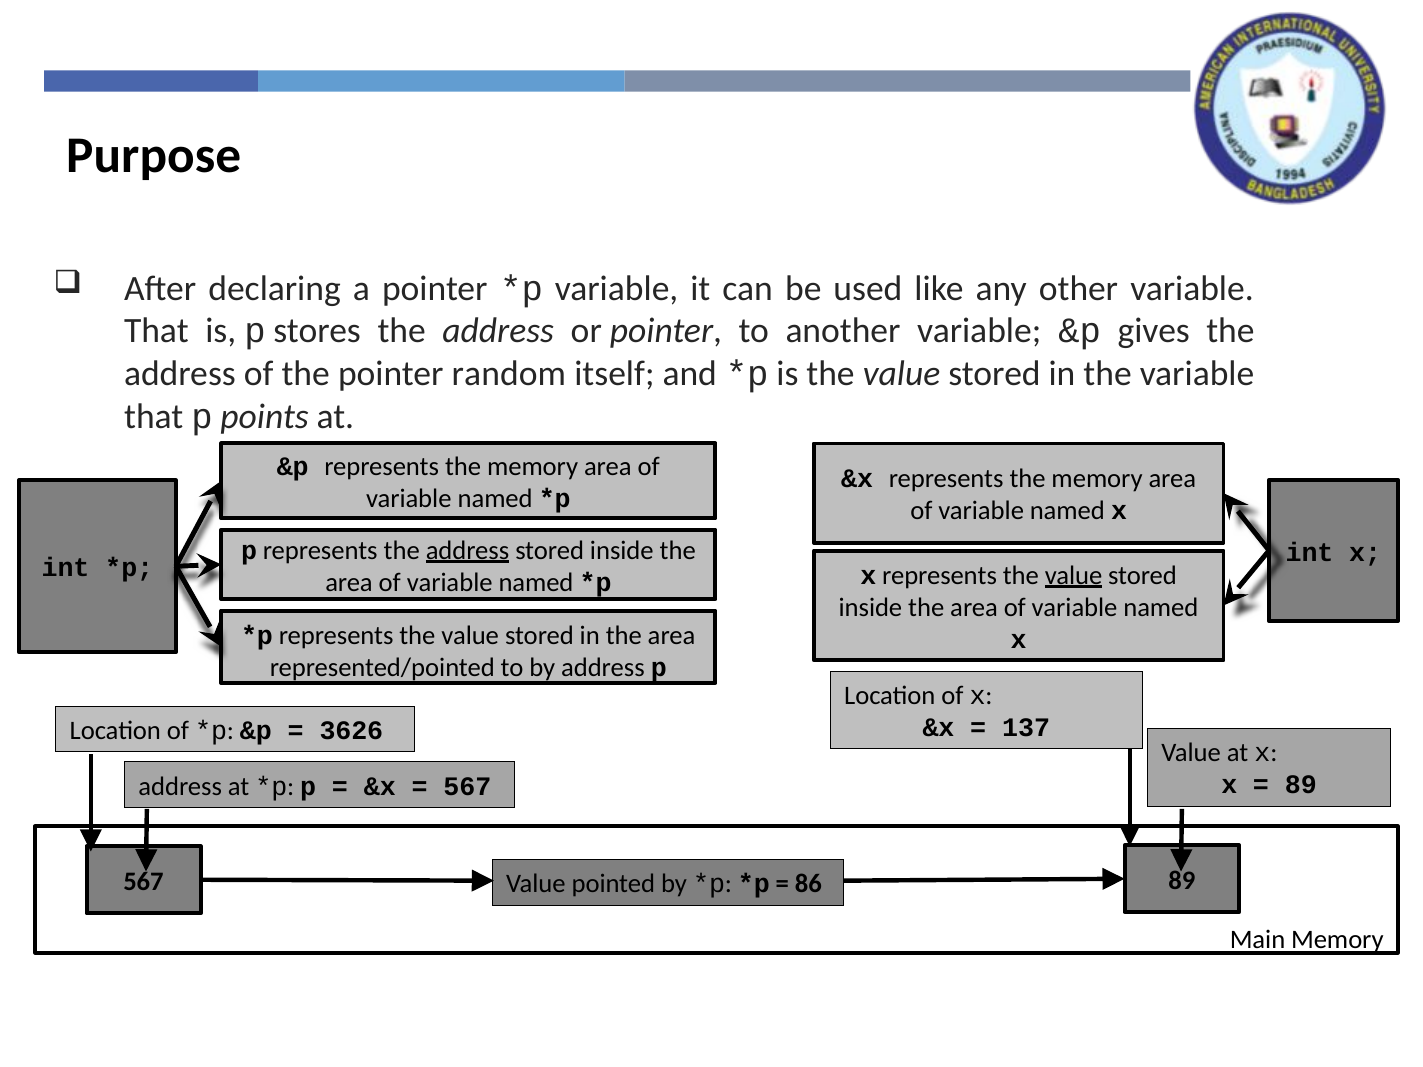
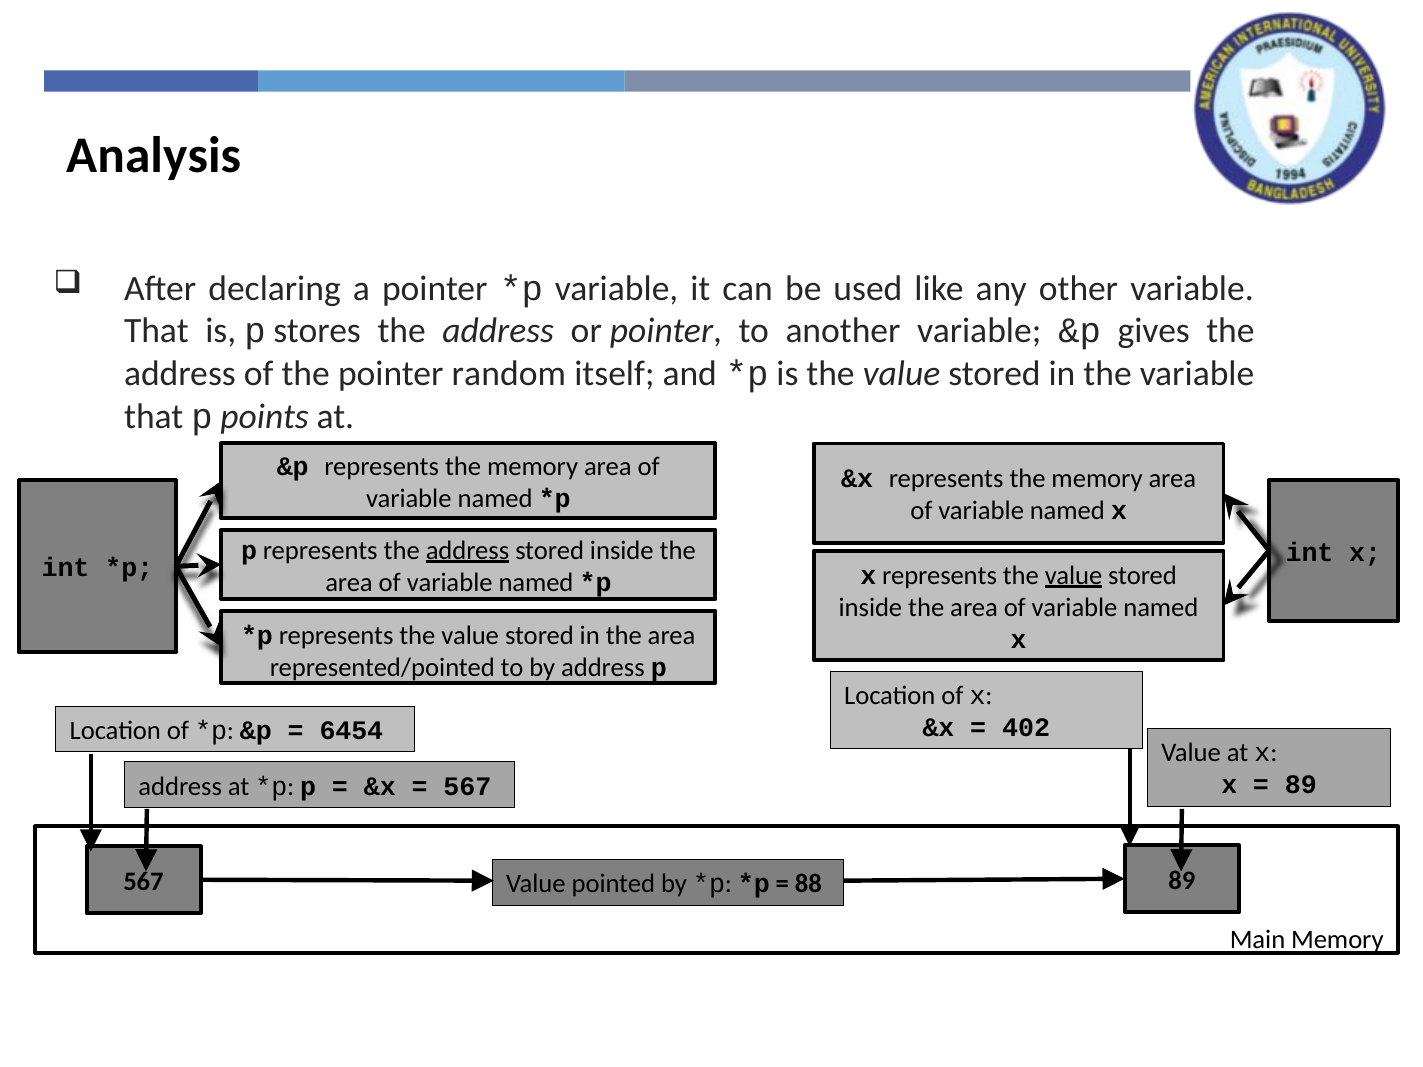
Purpose: Purpose -> Analysis
137: 137 -> 402
3626: 3626 -> 6454
86: 86 -> 88
